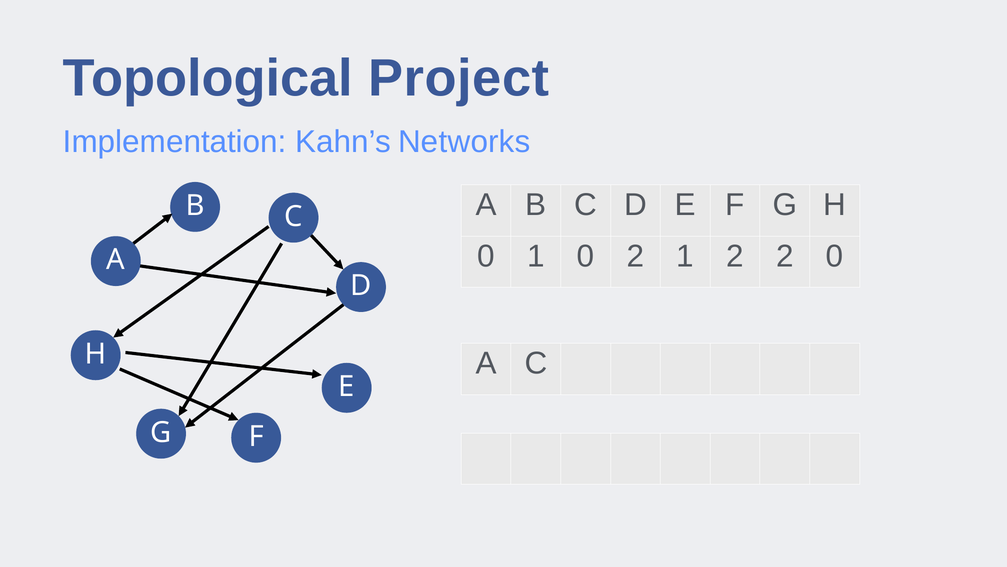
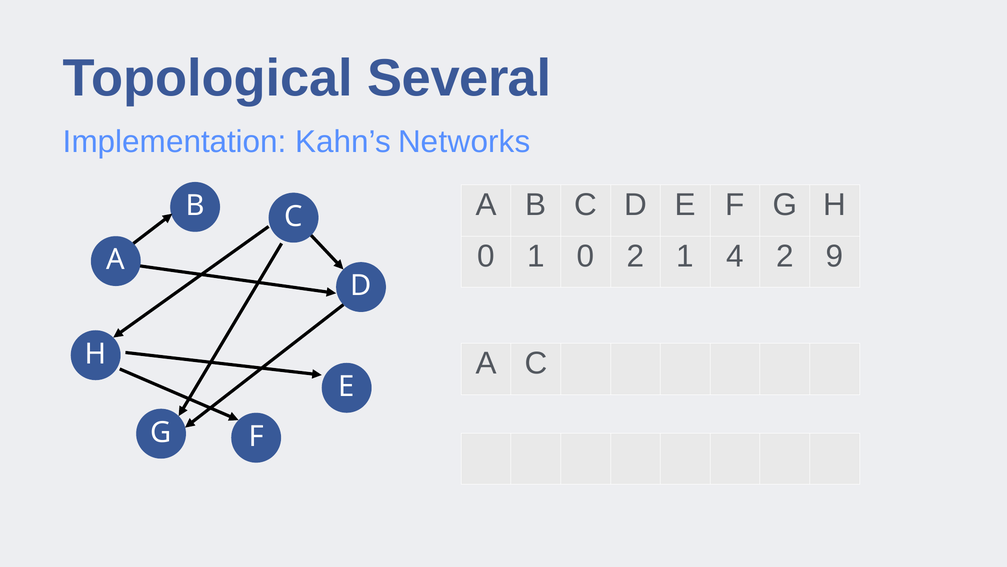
Project: Project -> Several
1 2: 2 -> 4
2 0: 0 -> 9
